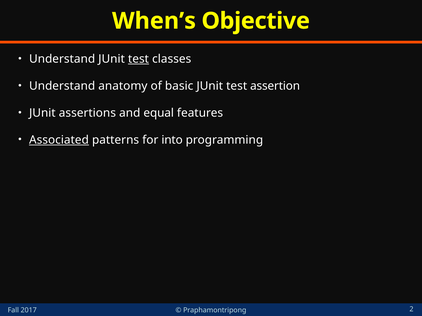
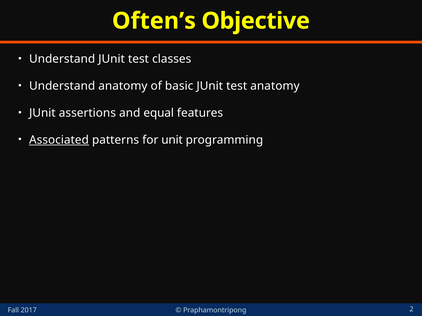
When’s: When’s -> Often’s
test at (138, 59) underline: present -> none
test assertion: assertion -> anatomy
into: into -> unit
